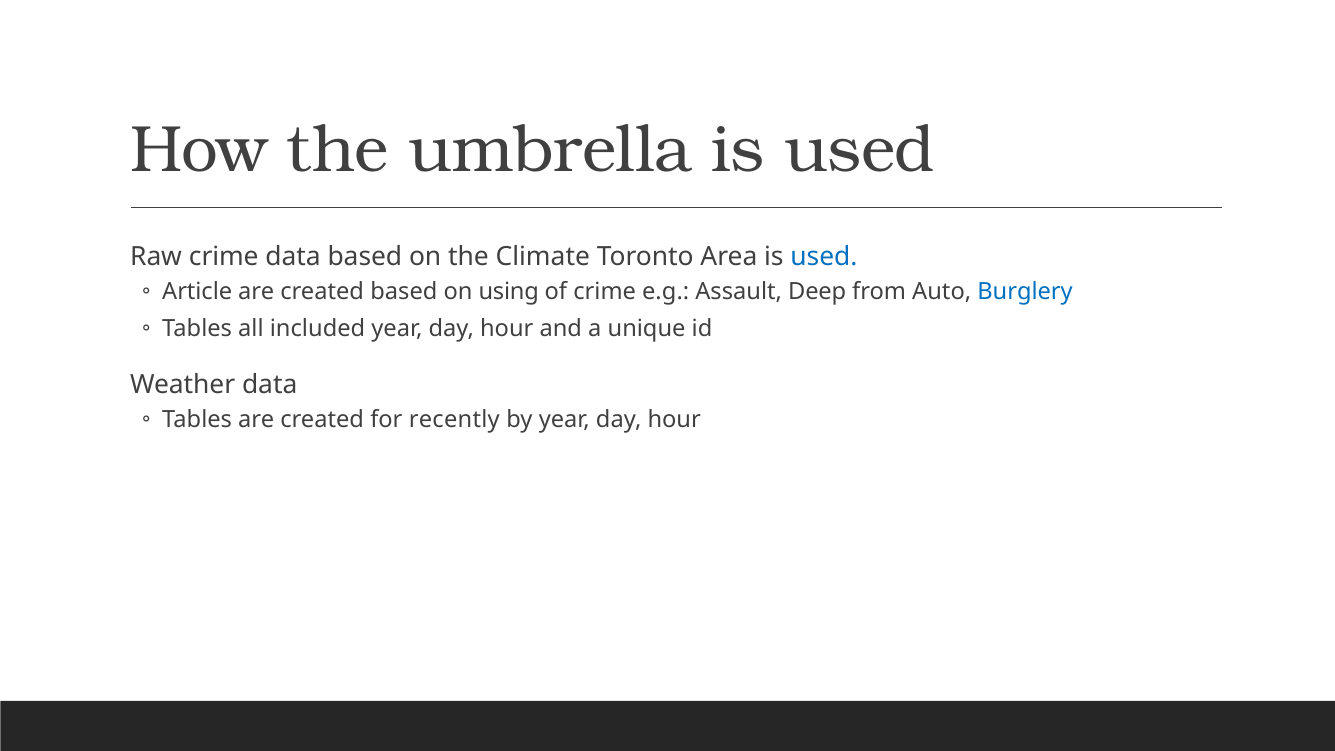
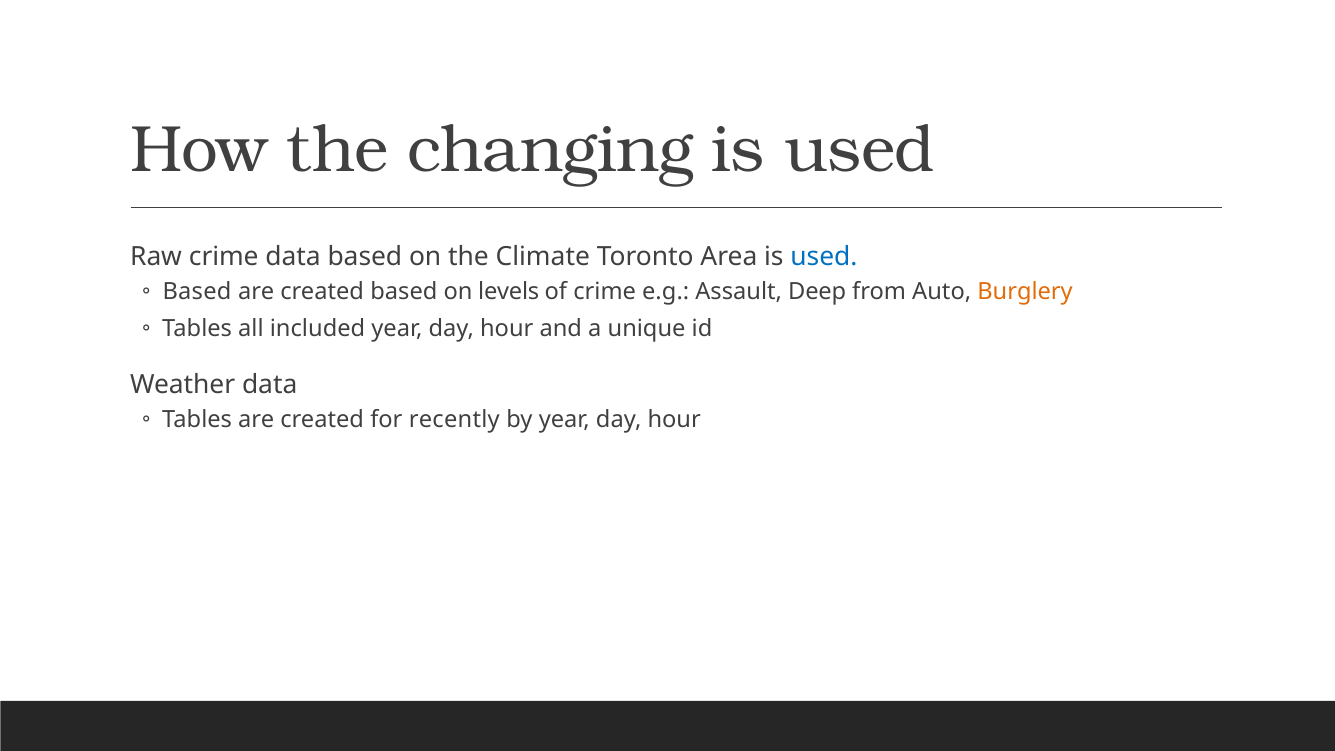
umbrella: umbrella -> changing
Article at (197, 292): Article -> Based
using: using -> levels
Burglery colour: blue -> orange
